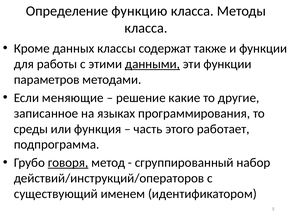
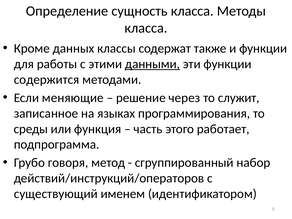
функцию: функцию -> сущность
параметров: параметров -> содержится
какие: какие -> через
другие: другие -> служит
говоря underline: present -> none
